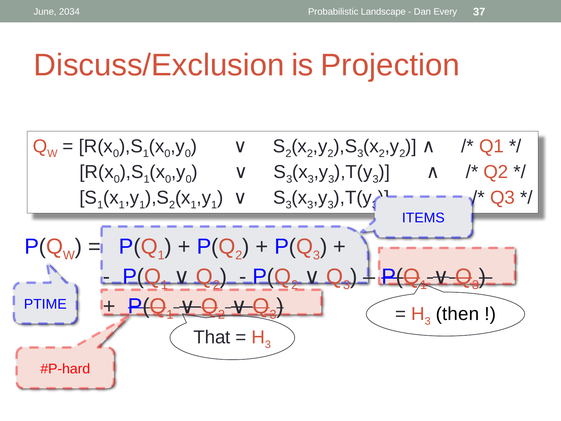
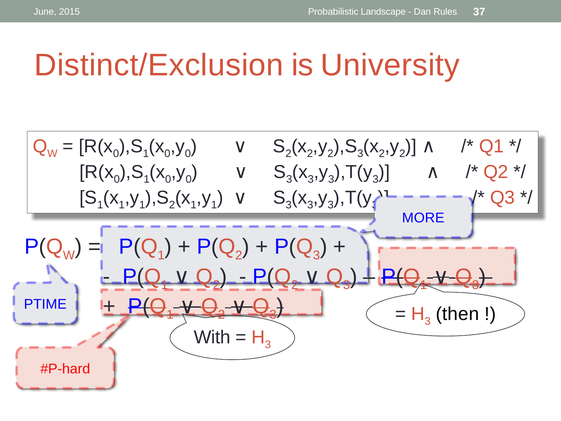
2034: 2034 -> 2015
Every: Every -> Rules
Discuss/Exclusion: Discuss/Exclusion -> Distinct/Exclusion
Projection: Projection -> University
ITEMS: ITEMS -> MORE
That: That -> With
